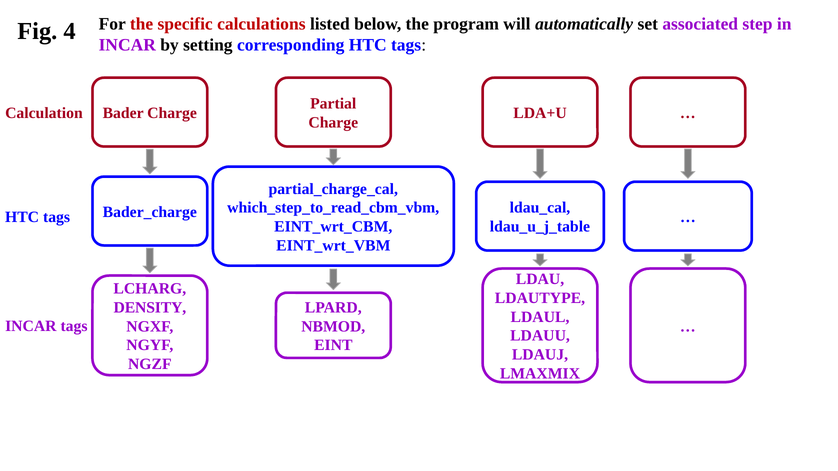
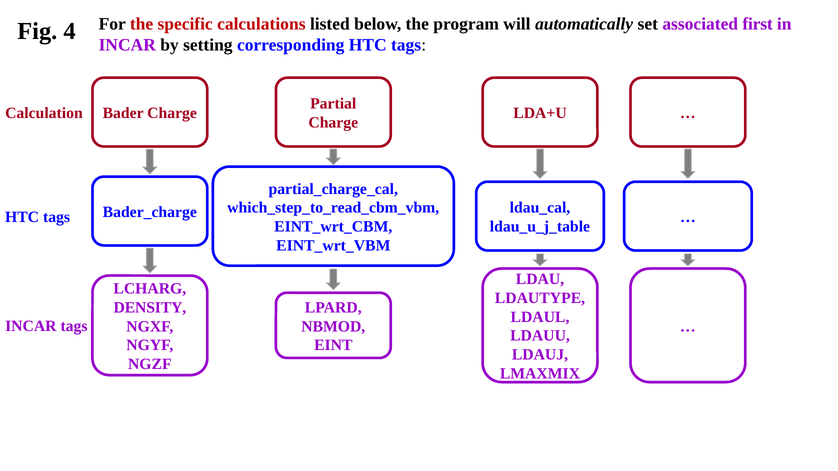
step: step -> first
